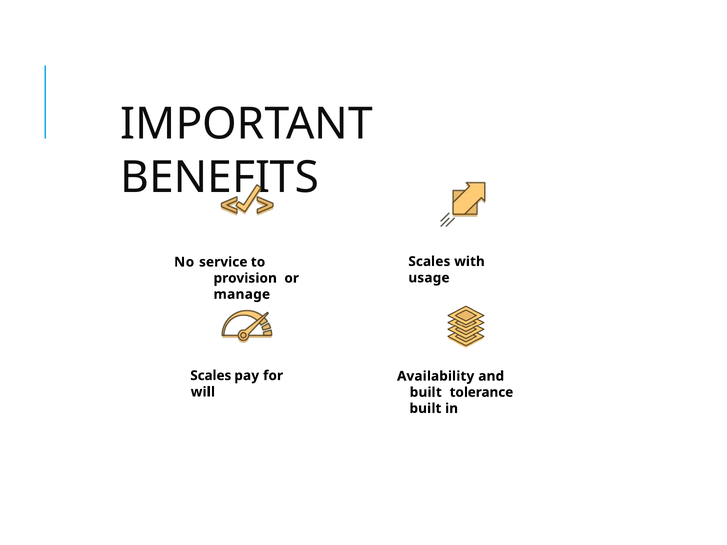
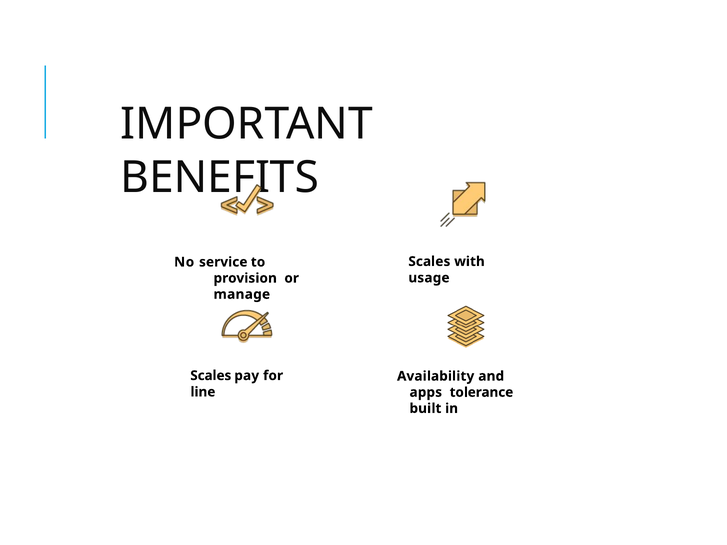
will: will -> line
built at (426, 392): built -> apps
